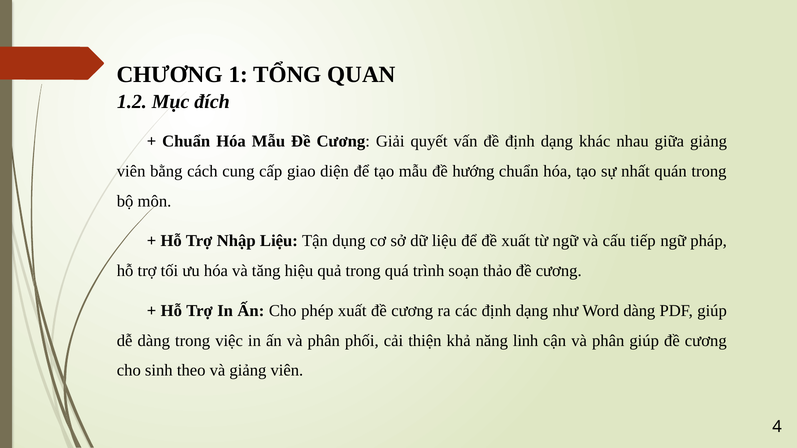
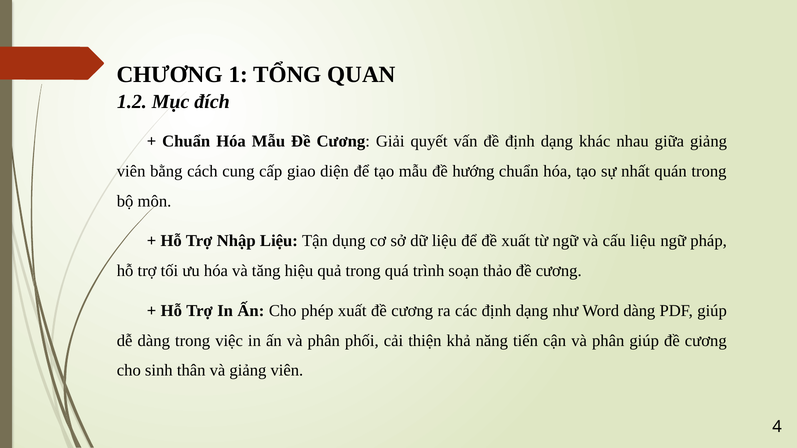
cấu tiếp: tiếp -> liệu
linh: linh -> tiến
theo: theo -> thân
